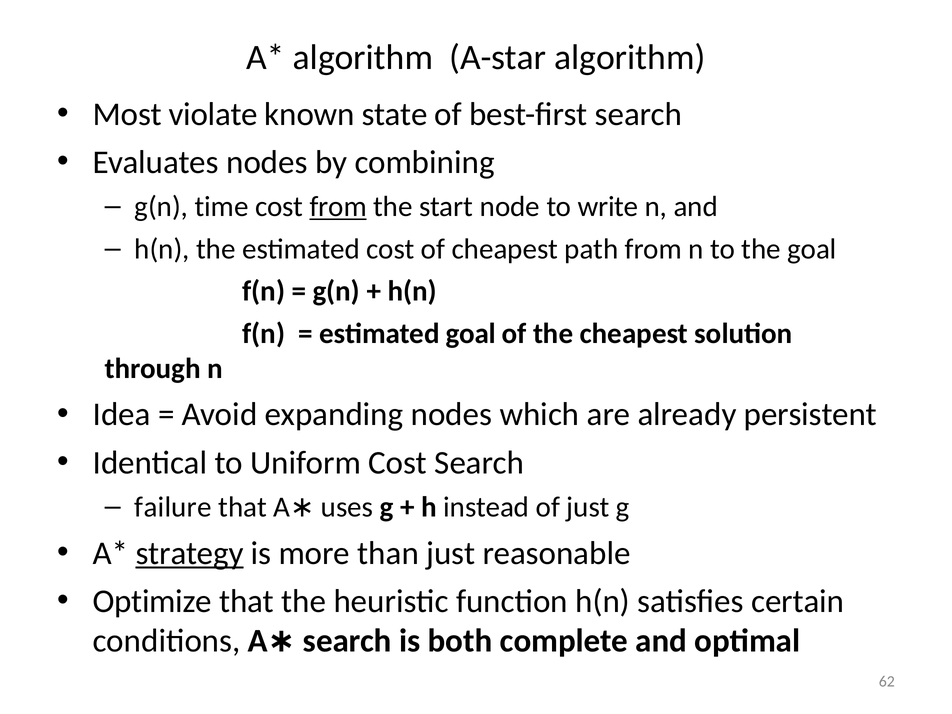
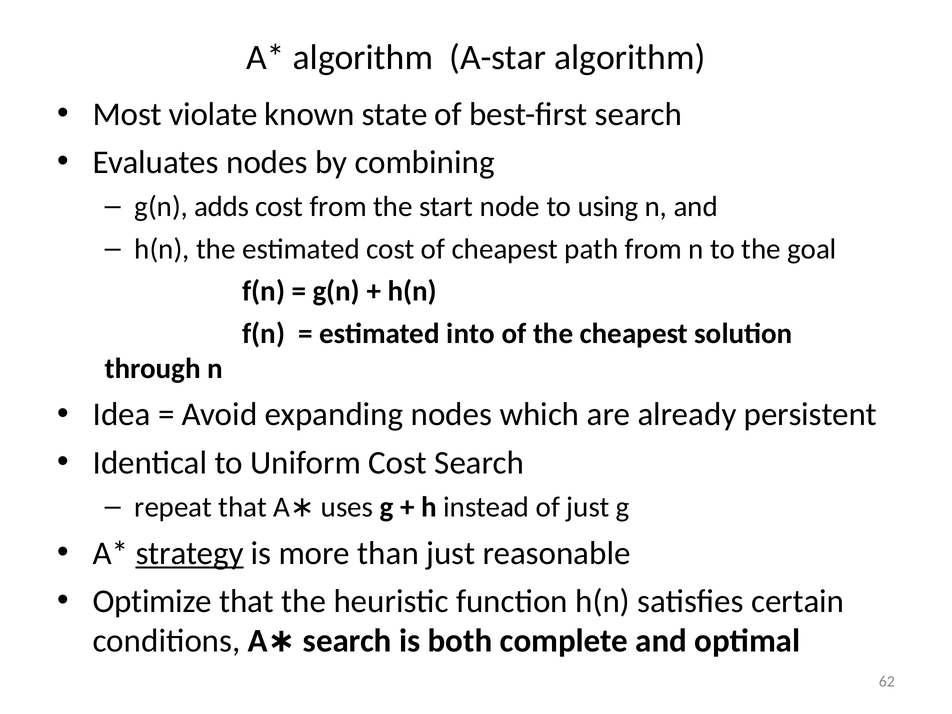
time: time -> adds
from at (338, 207) underline: present -> none
write: write -> using
estimated goal: goal -> into
failure: failure -> repeat
